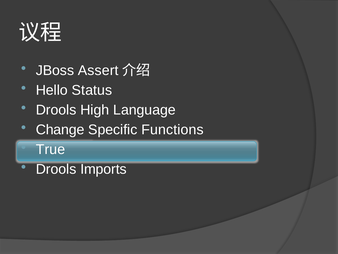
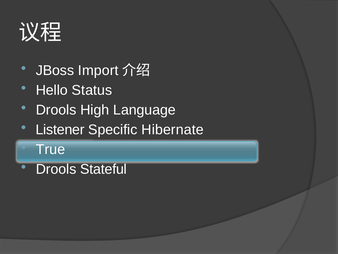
Assert: Assert -> Import
Change: Change -> Listener
Functions: Functions -> Hibernate
Imports: Imports -> Stateful
